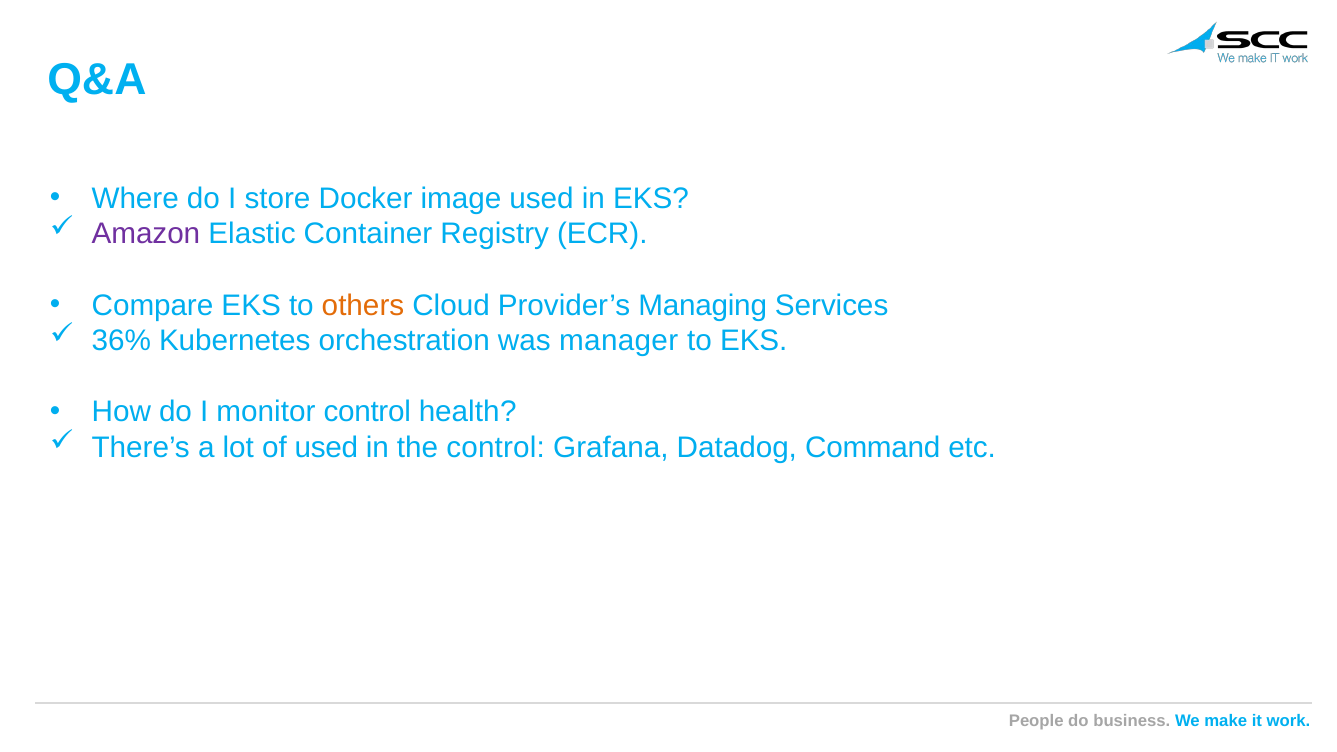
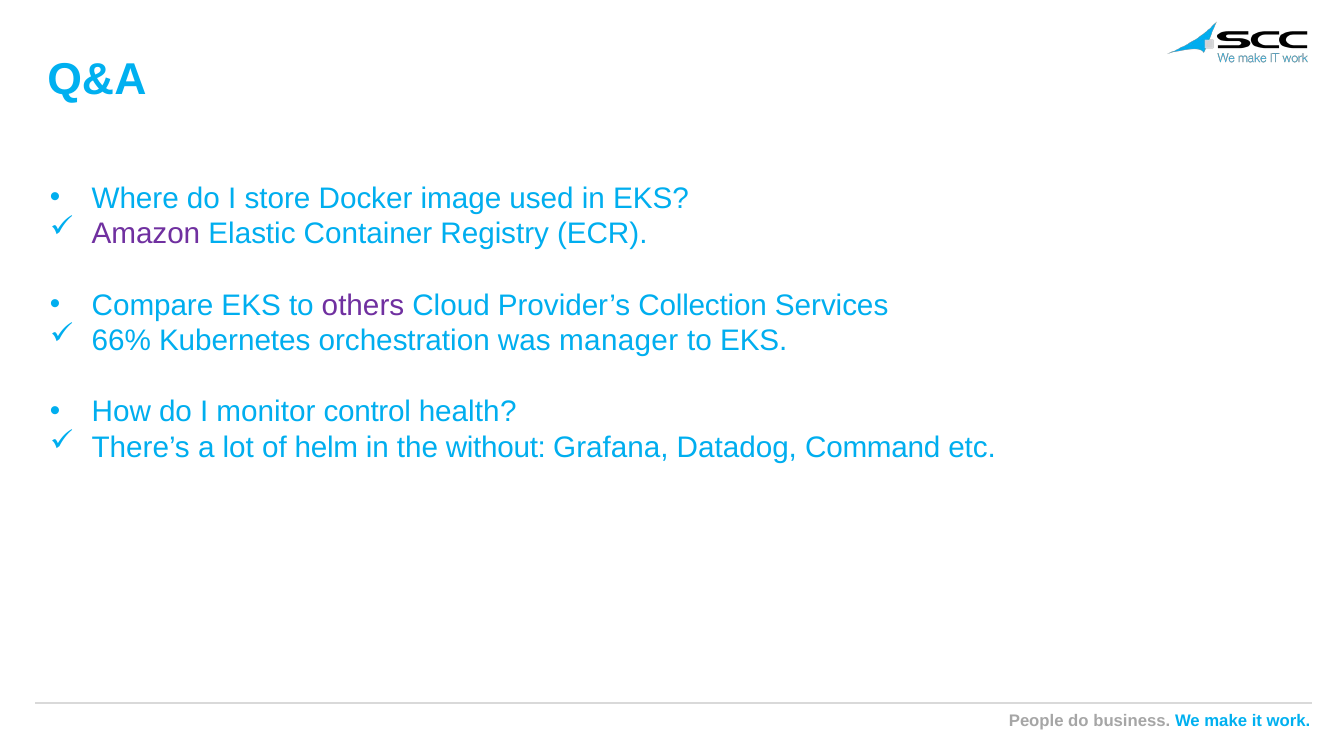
others colour: orange -> purple
Managing: Managing -> Collection
36%: 36% -> 66%
of used: used -> helm
the control: control -> without
